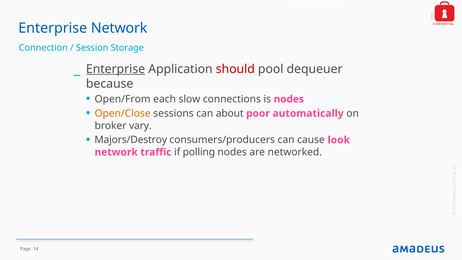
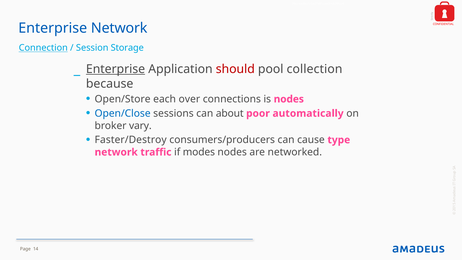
Connection underline: none -> present
dequeuer: dequeuer -> collection
Open/From: Open/From -> Open/Store
slow: slow -> over
Open/Close colour: orange -> blue
Majors/Destroy: Majors/Destroy -> Faster/Destroy
look: look -> type
polling: polling -> modes
